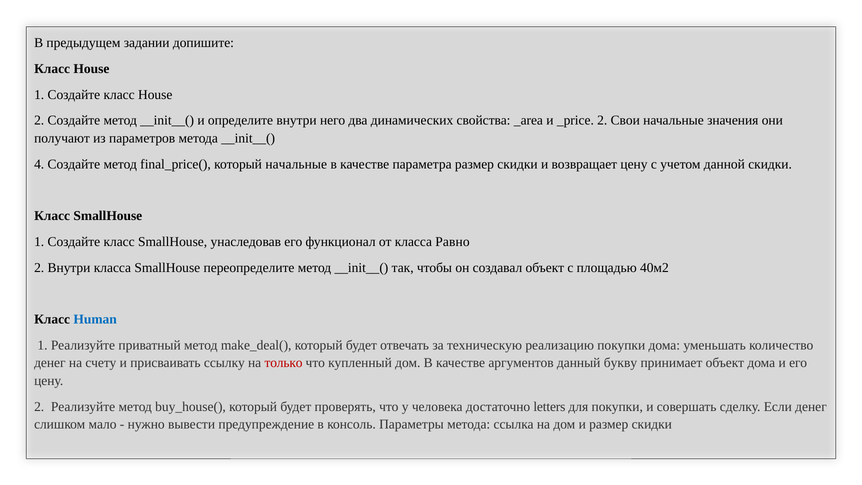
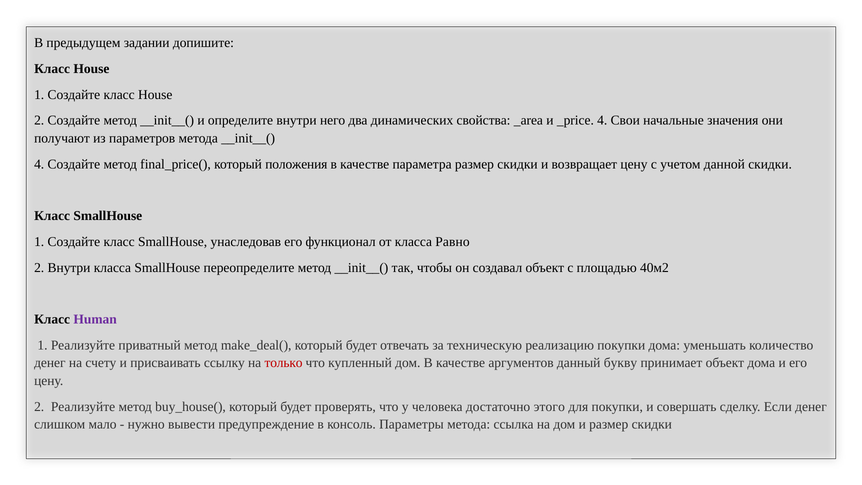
_price 2: 2 -> 4
который начальные: начальные -> положения
Human colour: blue -> purple
letters: letters -> этого
